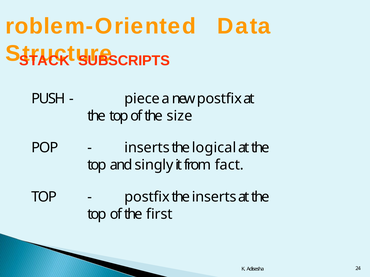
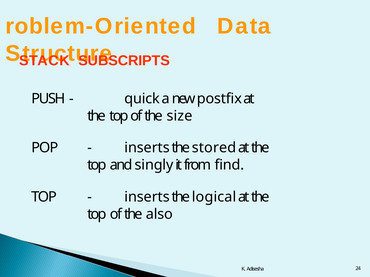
piece: piece -> quick
logical: logical -> stored
fact: fact -> find
postfix at (147, 197): postfix -> inserts
the inserts: inserts -> logical
first: first -> also
